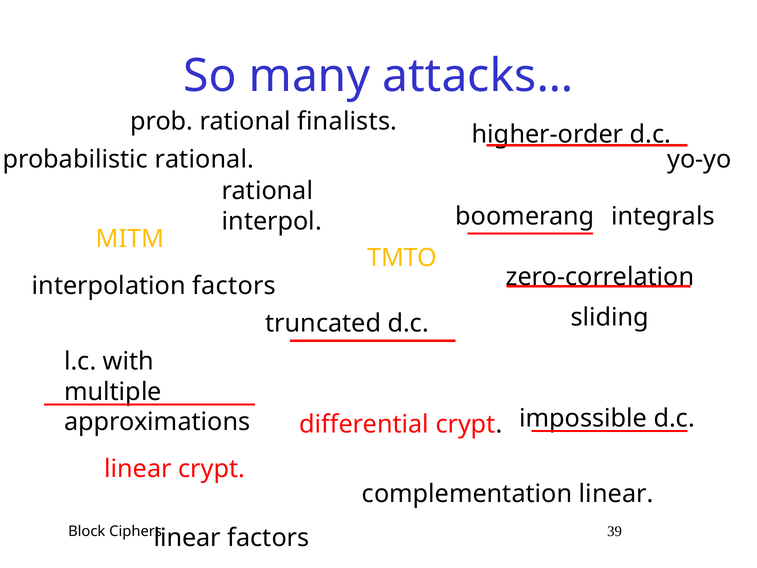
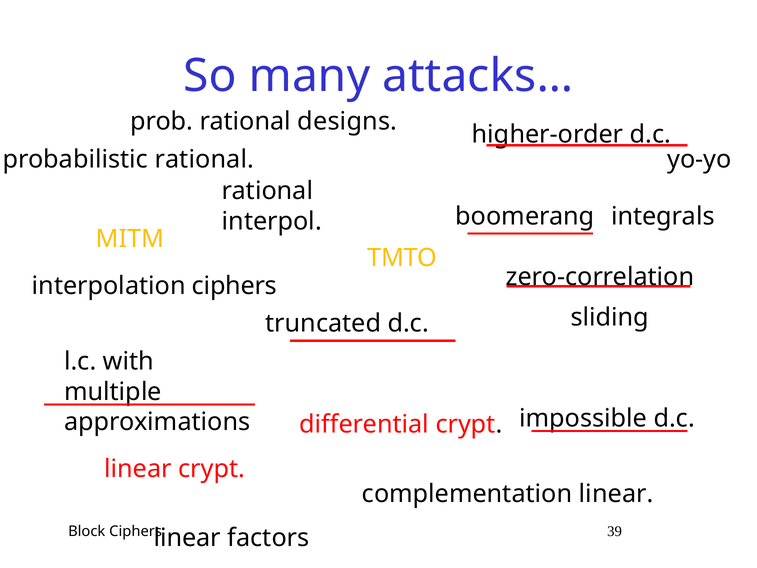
finalists: finalists -> designs
interpolation factors: factors -> ciphers
